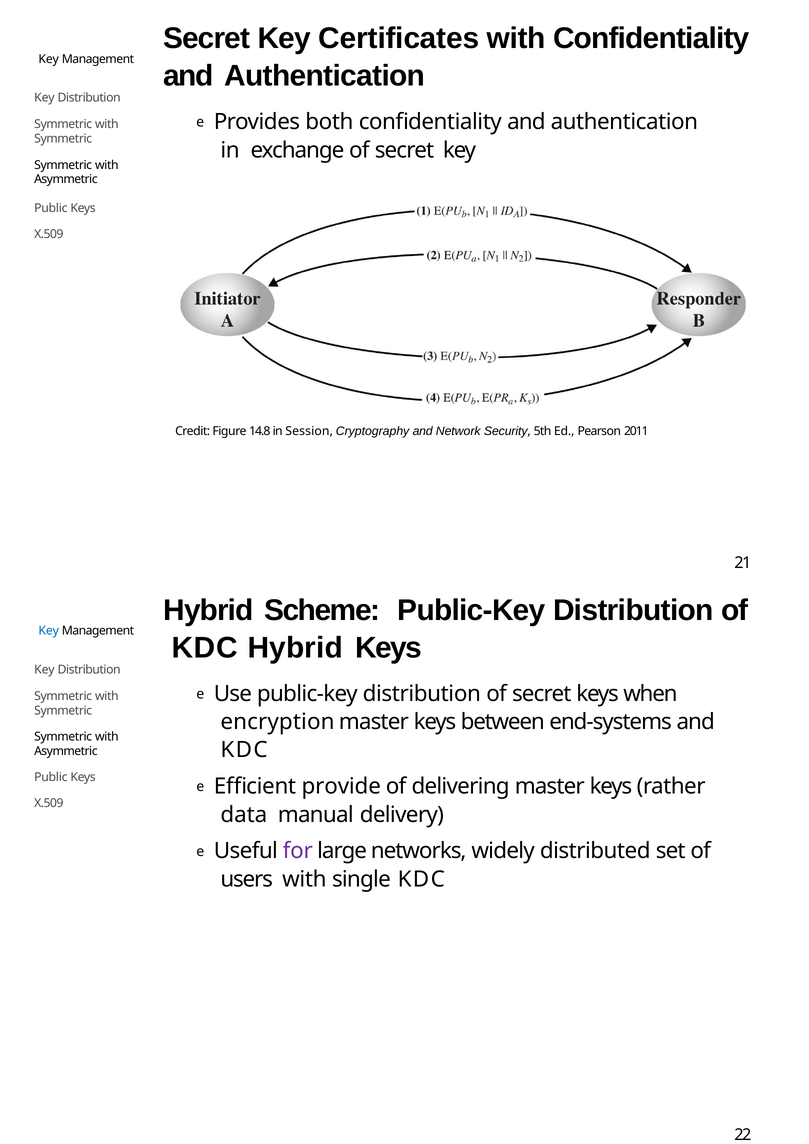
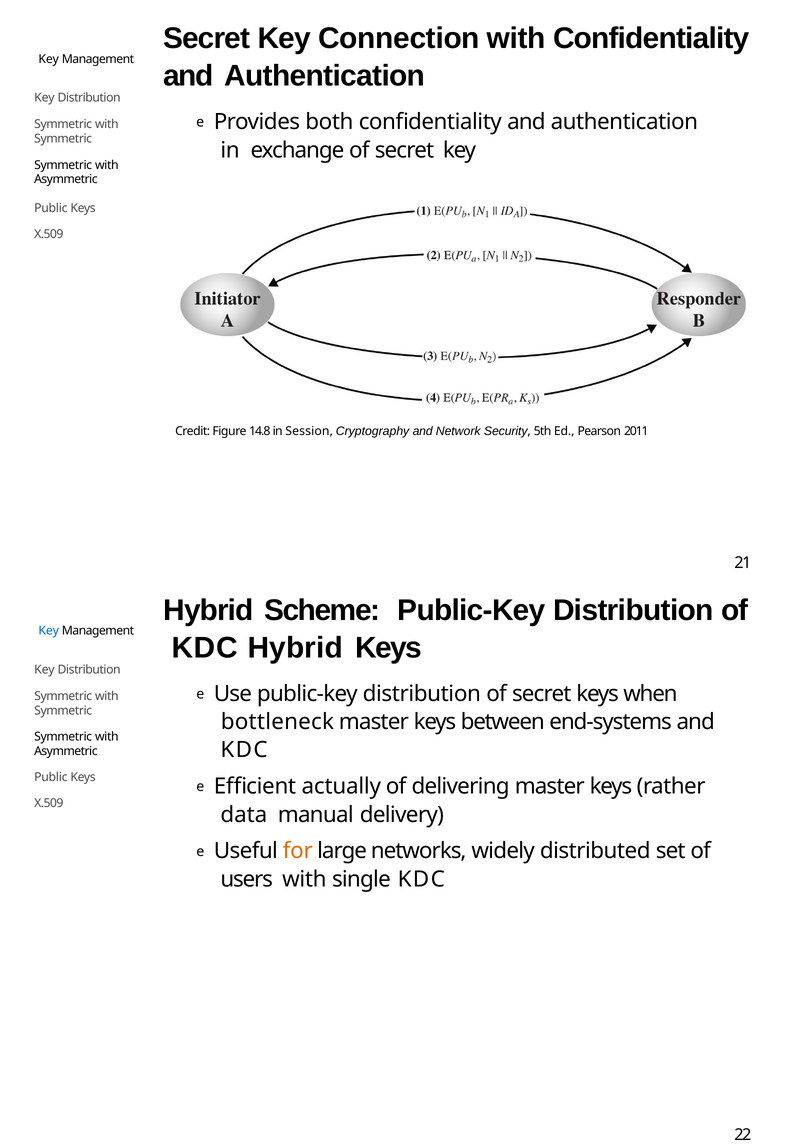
Certificates: Certificates -> Connection
encryption: encryption -> bottleneck
provide: provide -> actually
for colour: purple -> orange
